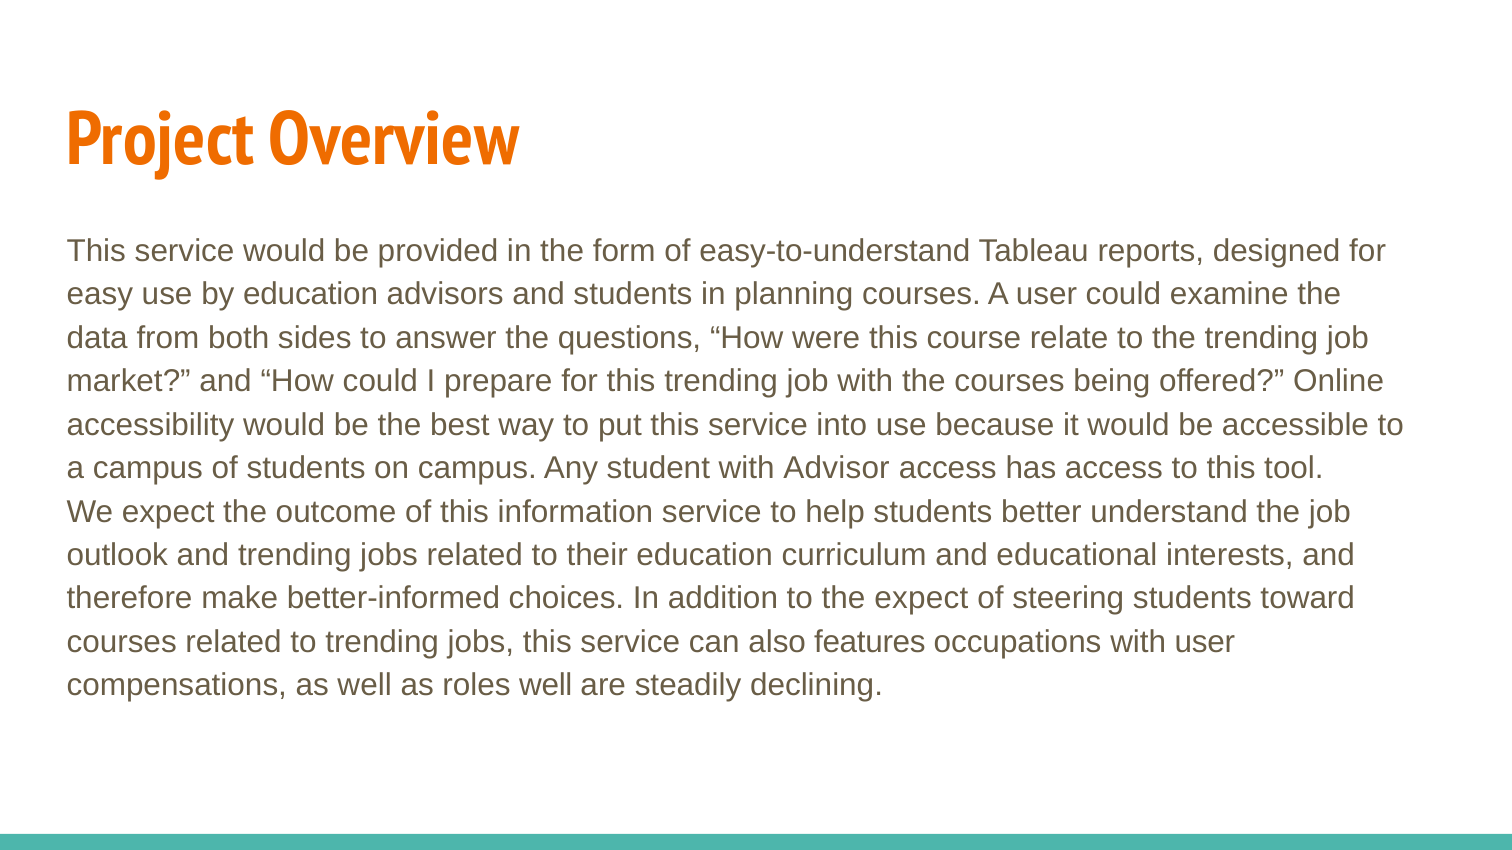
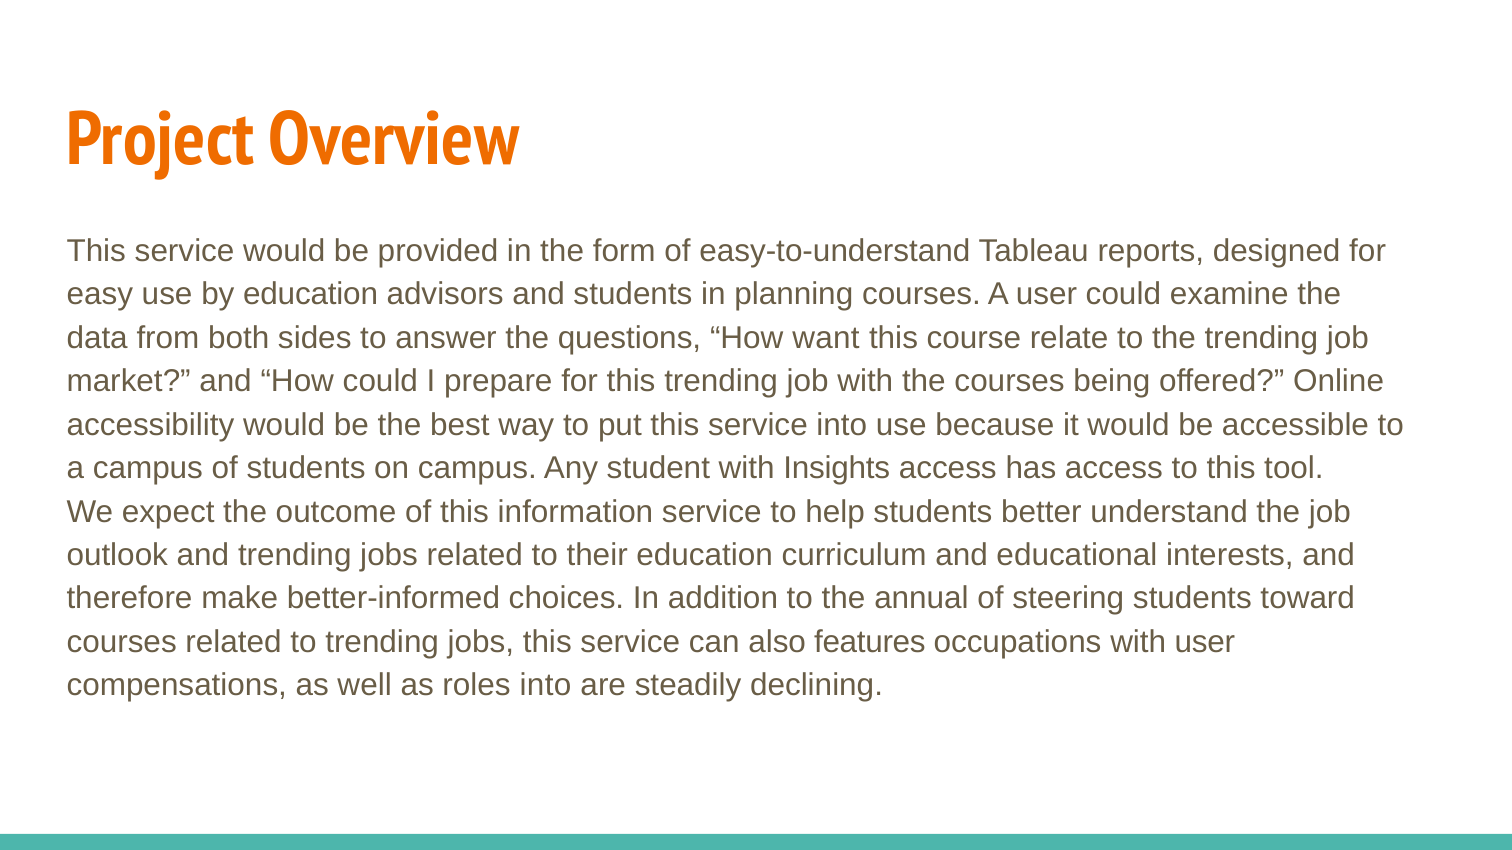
were: were -> want
Advisor: Advisor -> Insights
the expect: expect -> annual
roles well: well -> into
